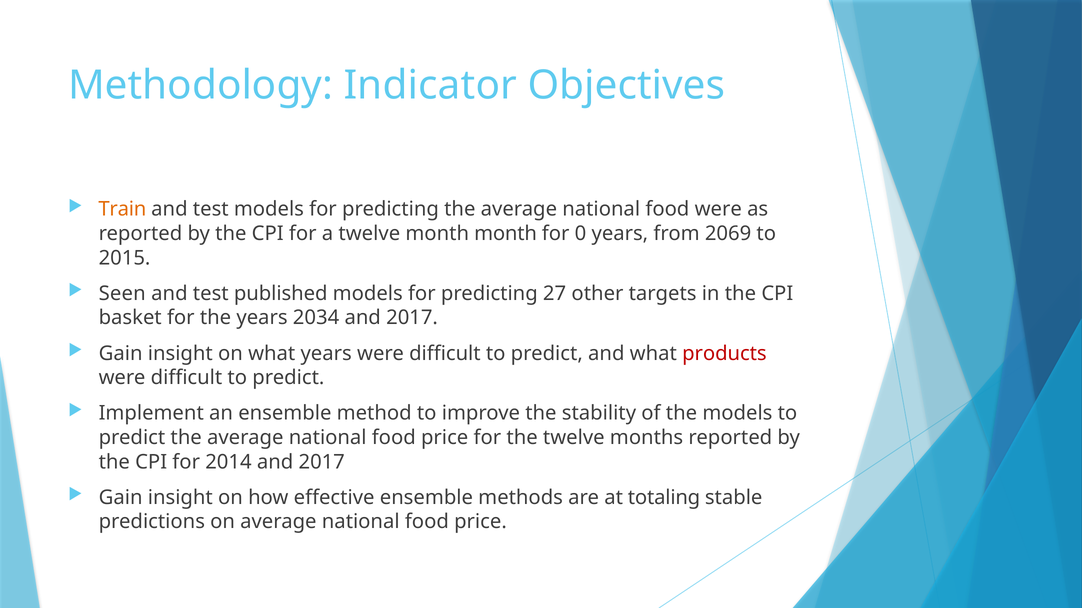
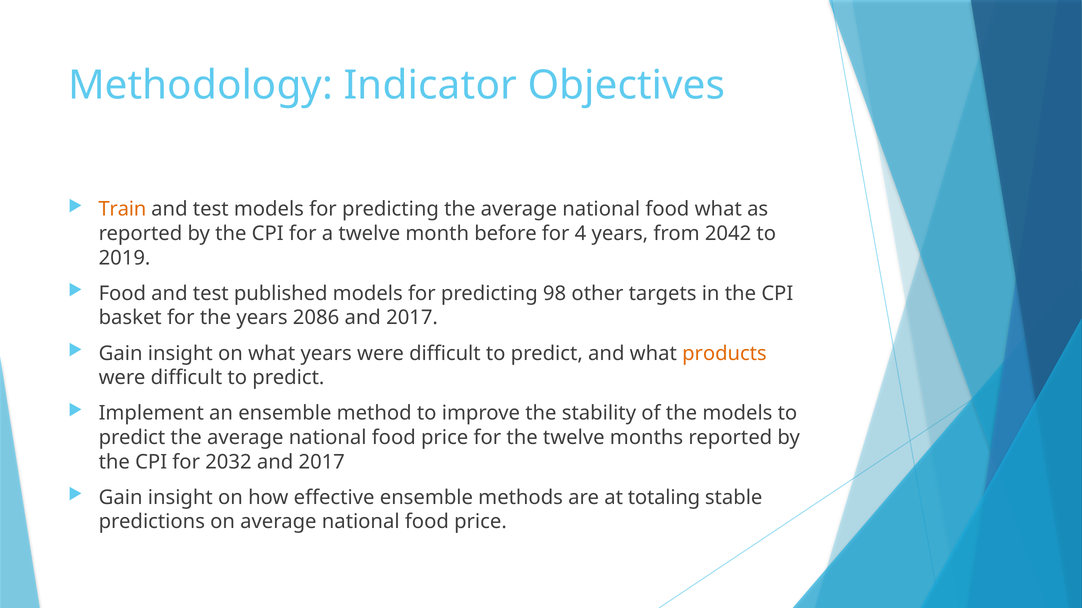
food were: were -> what
month month: month -> before
0: 0 -> 4
2069: 2069 -> 2042
2015: 2015 -> 2019
Seen at (122, 294): Seen -> Food
27: 27 -> 98
2034: 2034 -> 2086
products colour: red -> orange
2014: 2014 -> 2032
